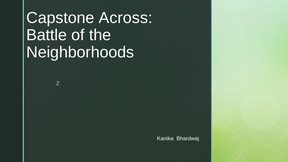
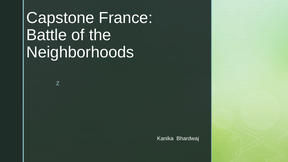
Across: Across -> France
